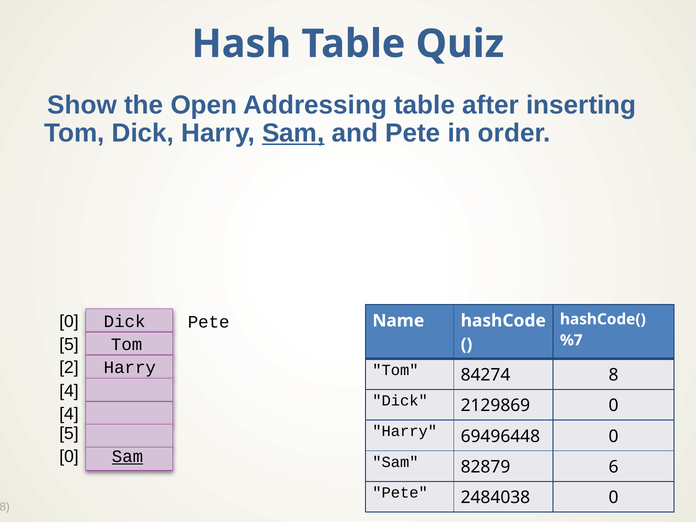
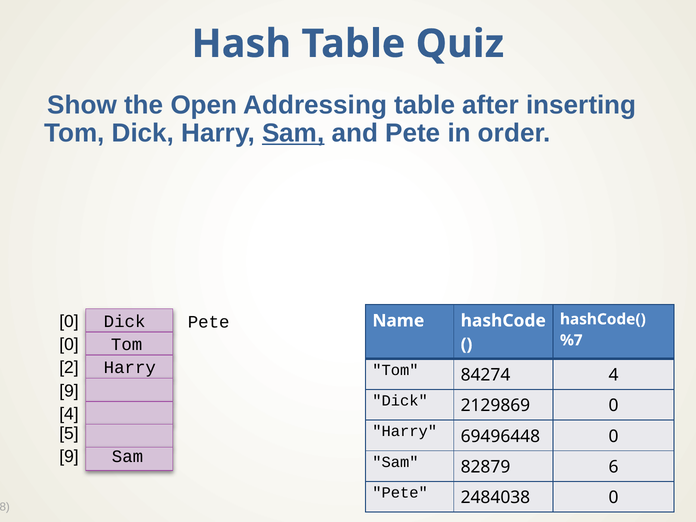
5 at (69, 345): 5 -> 0
84274 8: 8 -> 4
4 at (69, 391): 4 -> 9
0 at (69, 457): 0 -> 9
Sam at (127, 457) underline: present -> none
